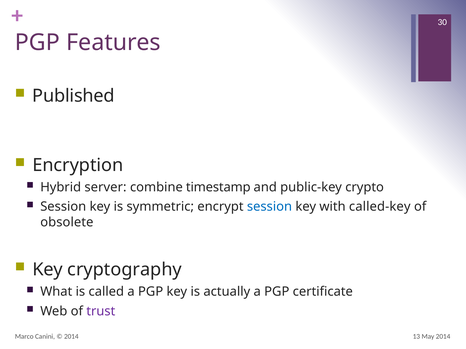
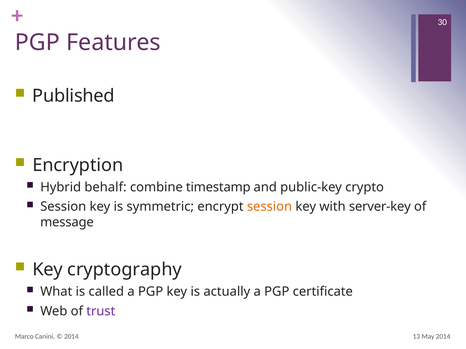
server: server -> behalf
session at (269, 207) colour: blue -> orange
called-key: called-key -> server-key
obsolete: obsolete -> message
